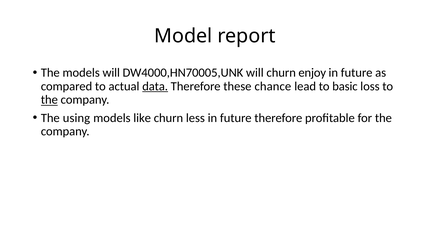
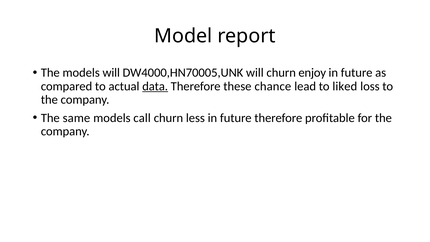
basic: basic -> liked
the at (49, 100) underline: present -> none
using: using -> same
like: like -> call
